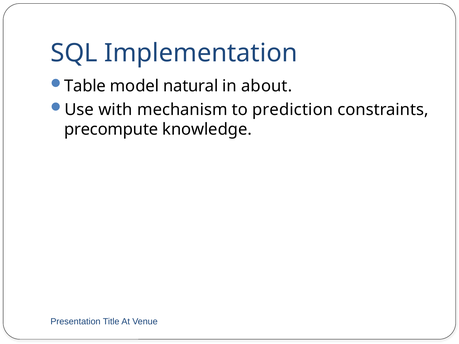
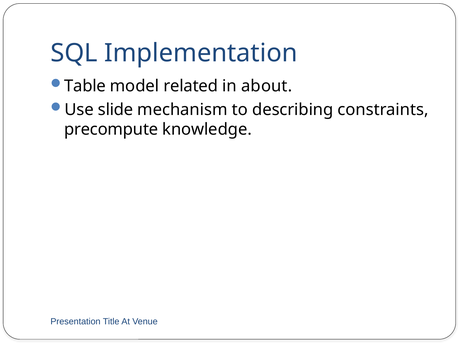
natural: natural -> related
with: with -> slide
prediction: prediction -> describing
